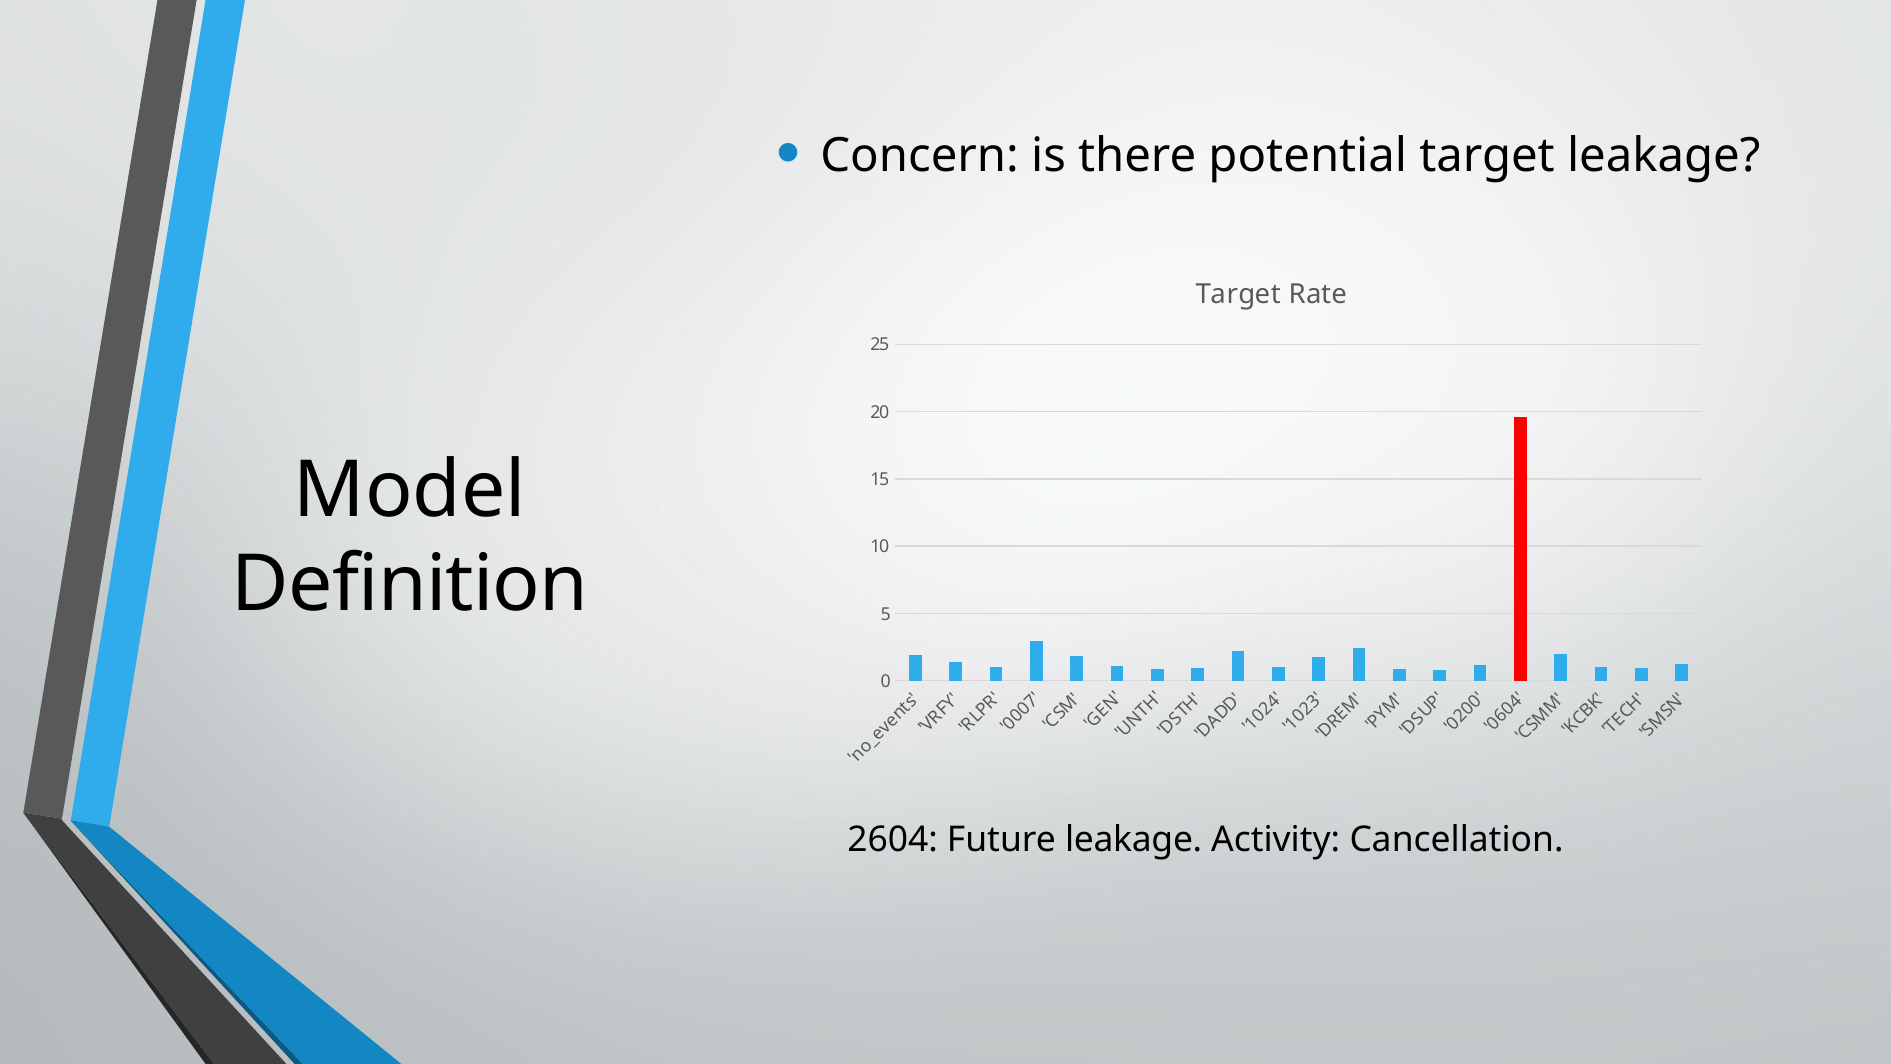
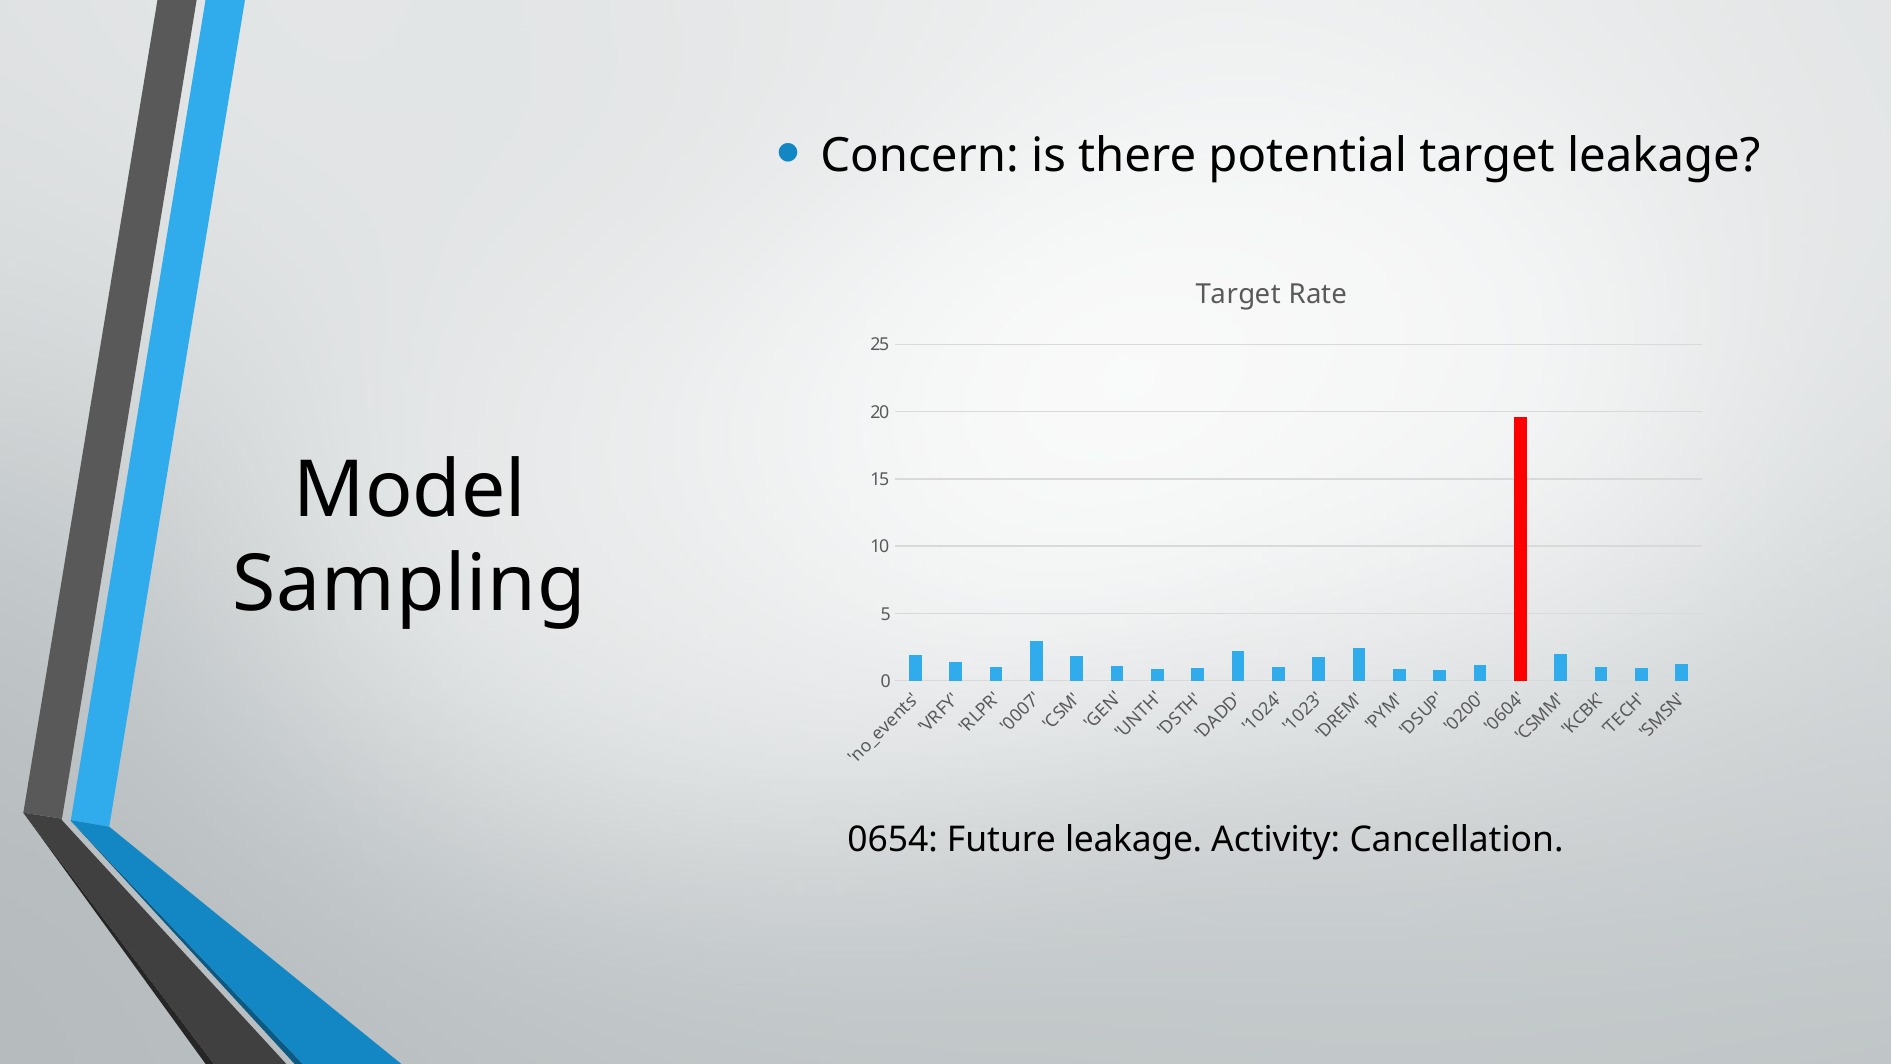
Definition: Definition -> Sampling
2604: 2604 -> 0654
